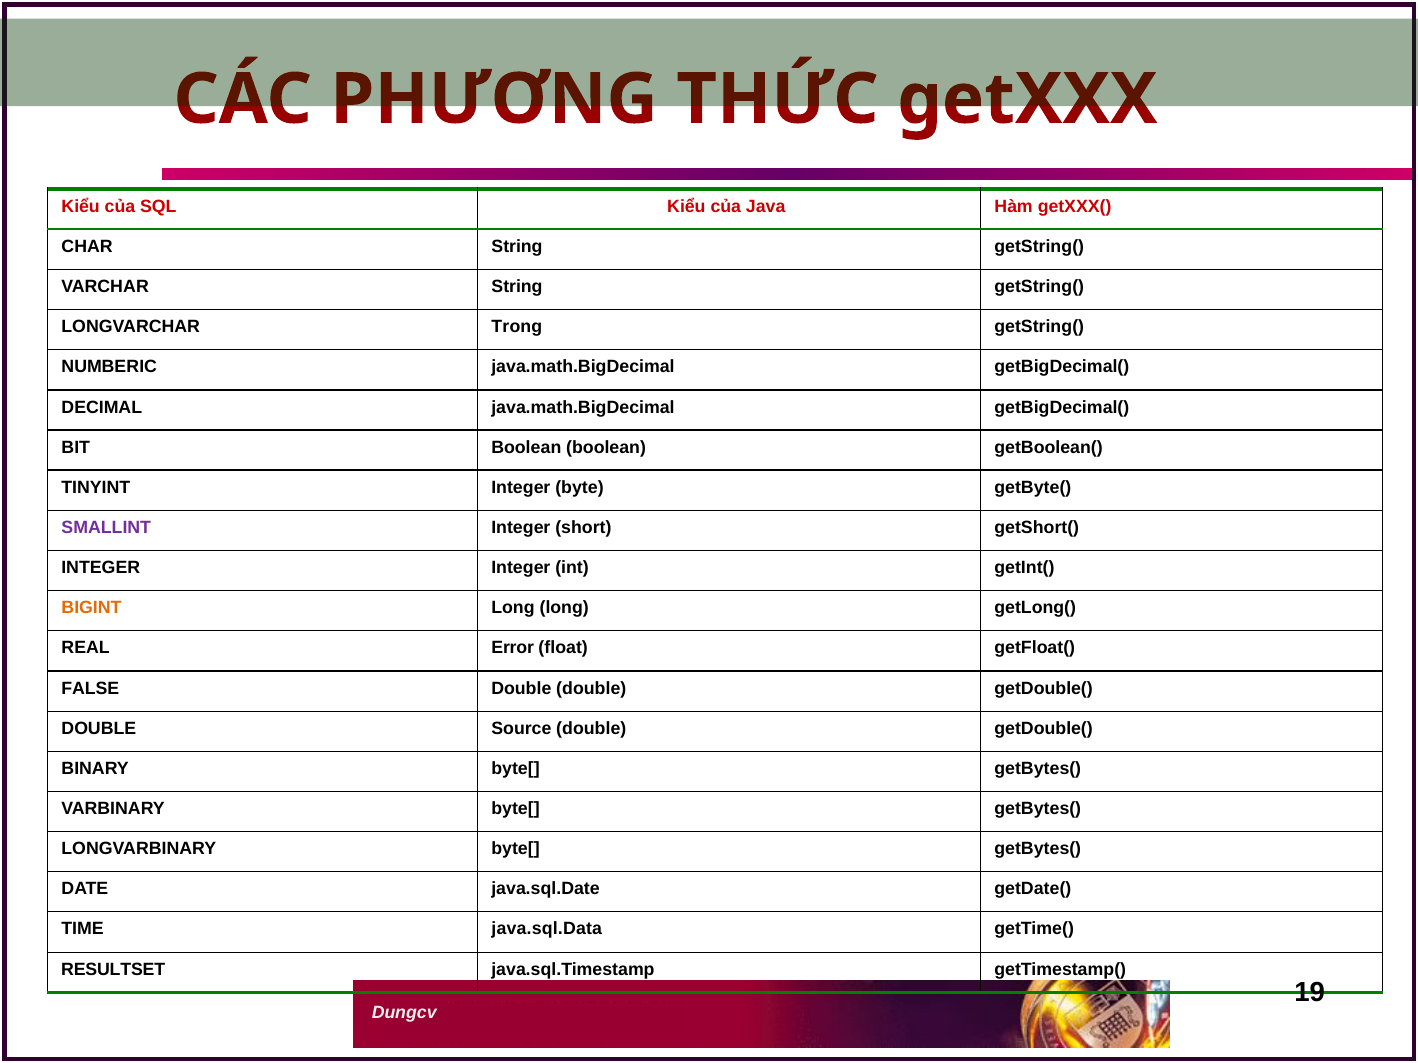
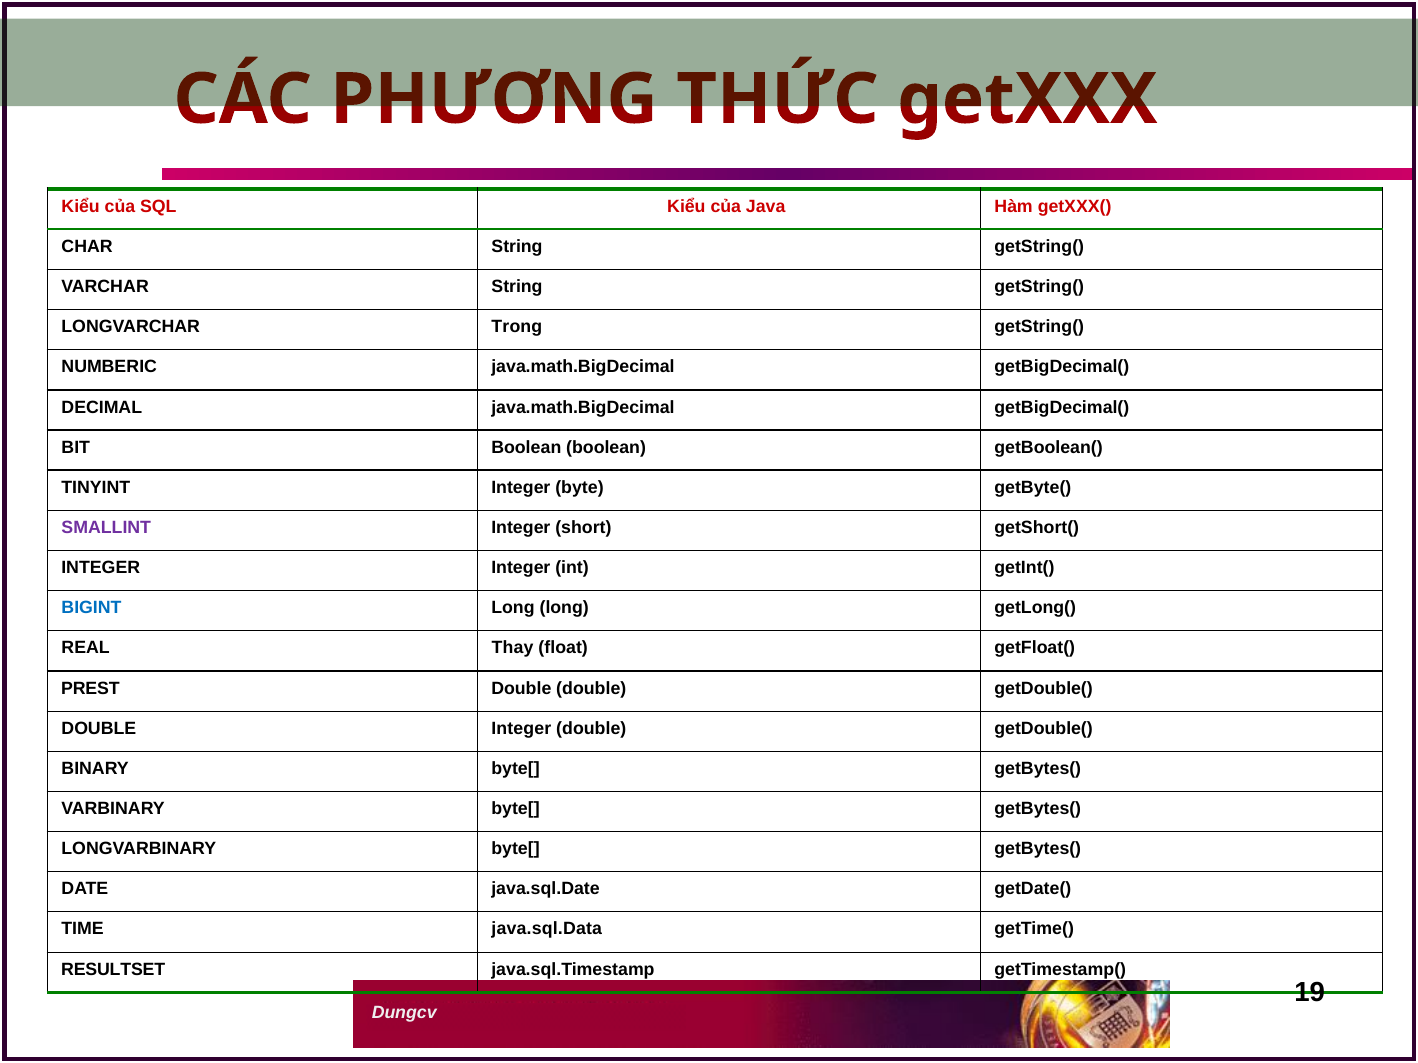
BIGINT colour: orange -> blue
Error: Error -> Thay
FALSE: FALSE -> PREST
DOUBLE Source: Source -> Integer
